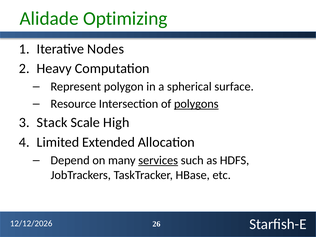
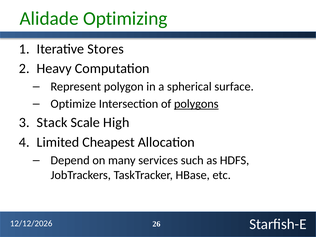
Nodes: Nodes -> Stores
Resource: Resource -> Optimize
Extended: Extended -> Cheapest
services underline: present -> none
